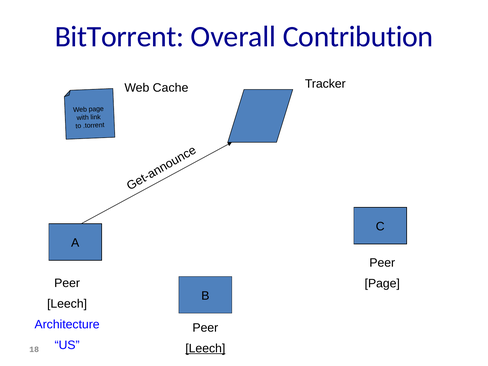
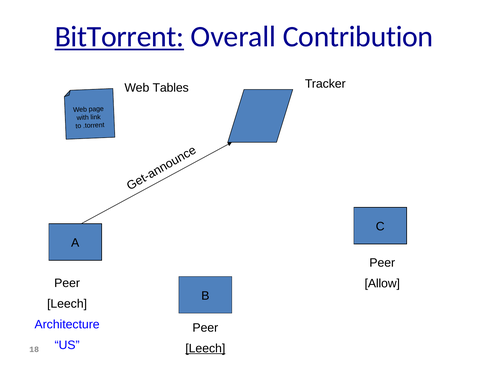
BitTorrent underline: none -> present
Cache: Cache -> Tables
Page at (382, 283): Page -> Allow
